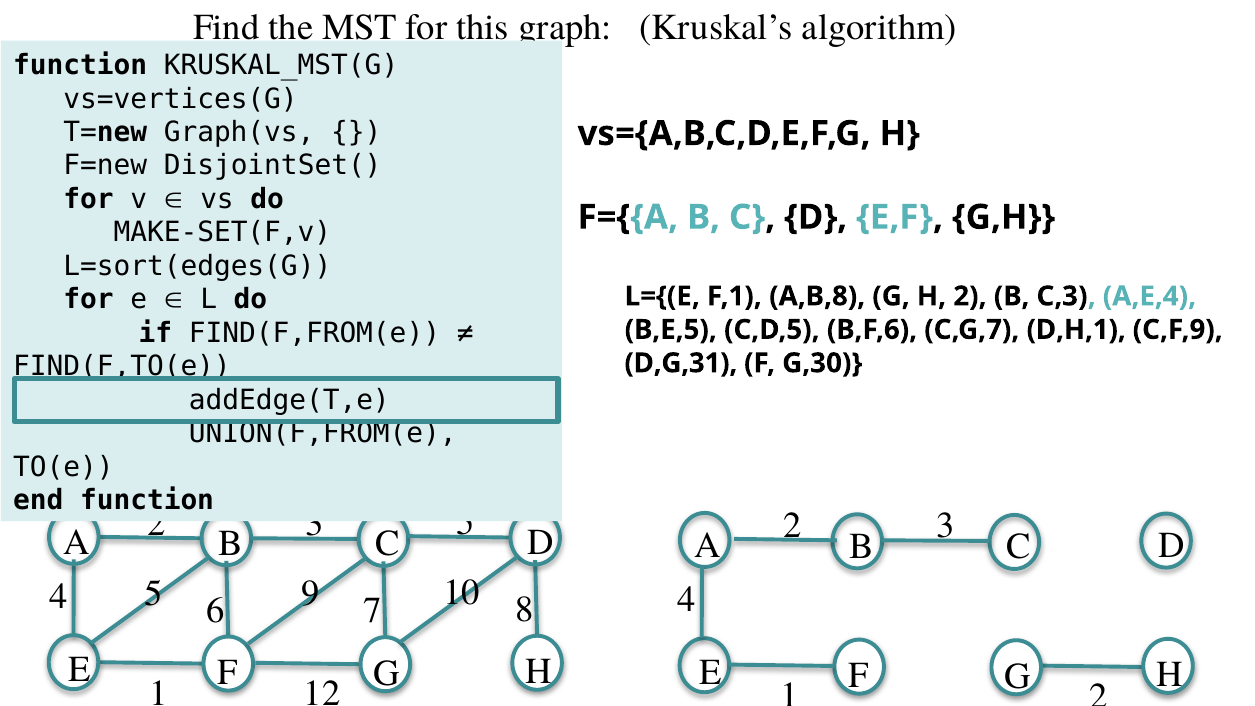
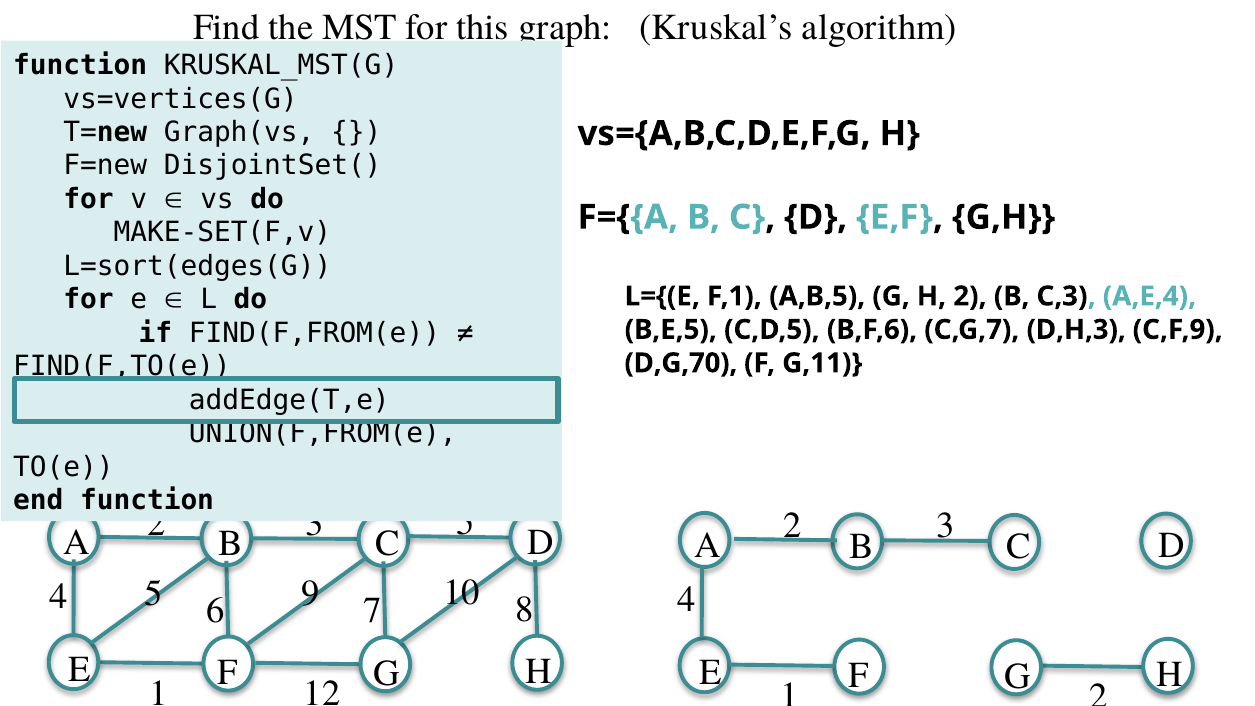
A,B,8: A,B,8 -> A,B,5
D,H,1: D,H,1 -> D,H,3
D,G,31: D,G,31 -> D,G,70
G,30: G,30 -> G,11
